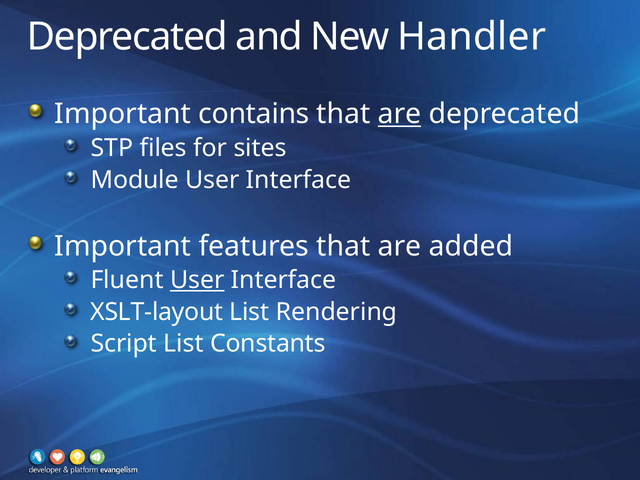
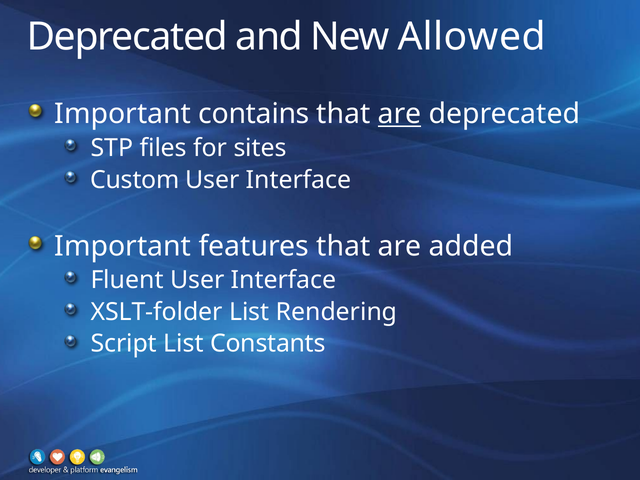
Handler: Handler -> Allowed
Module: Module -> Custom
User at (197, 280) underline: present -> none
XSLT-layout: XSLT-layout -> XSLT-folder
